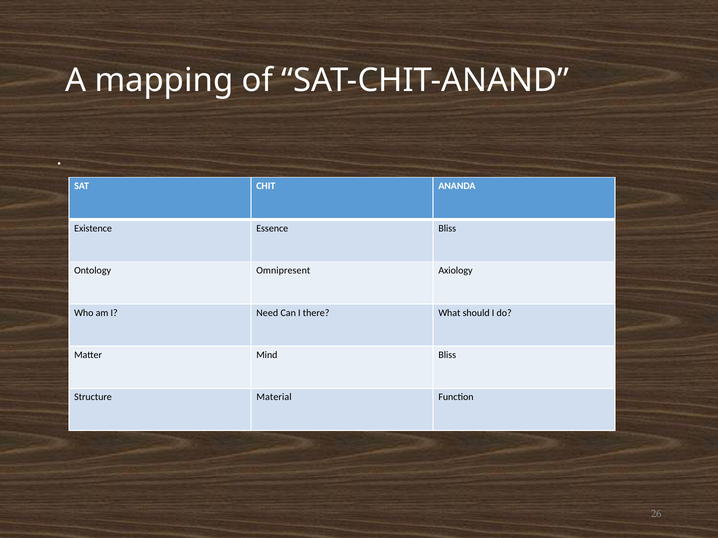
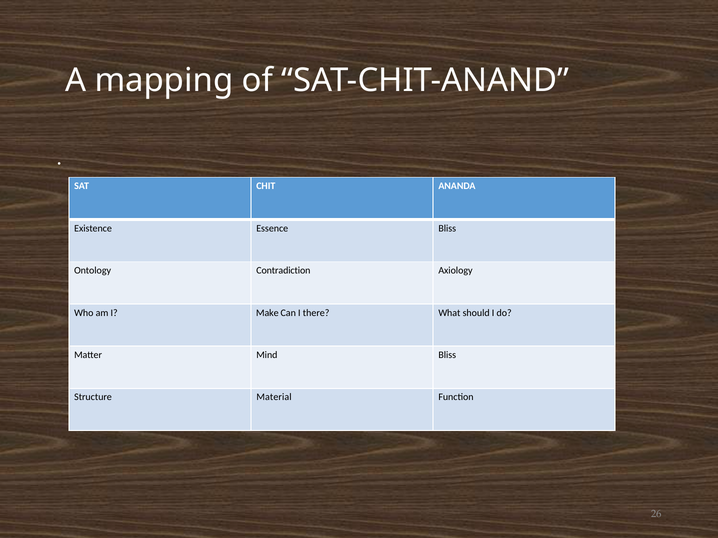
Omnipresent: Omnipresent -> Contradiction
Need: Need -> Make
